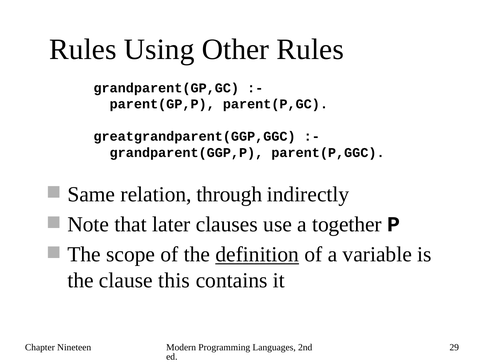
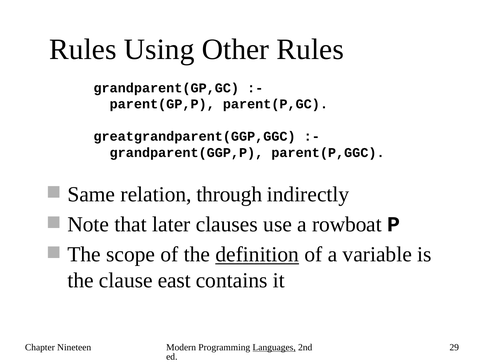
together: together -> rowboat
this: this -> east
Languages underline: none -> present
